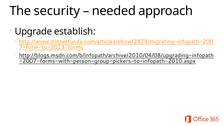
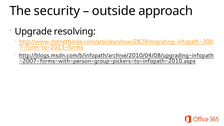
needed: needed -> outside
establish: establish -> resolving
